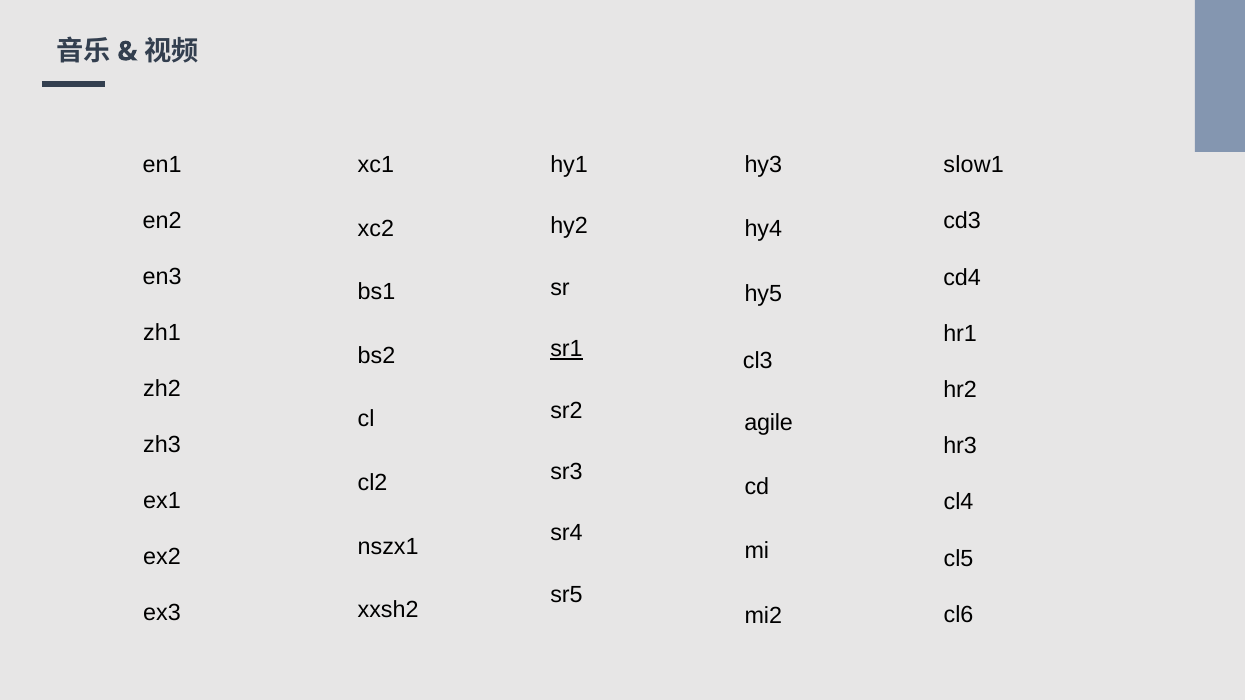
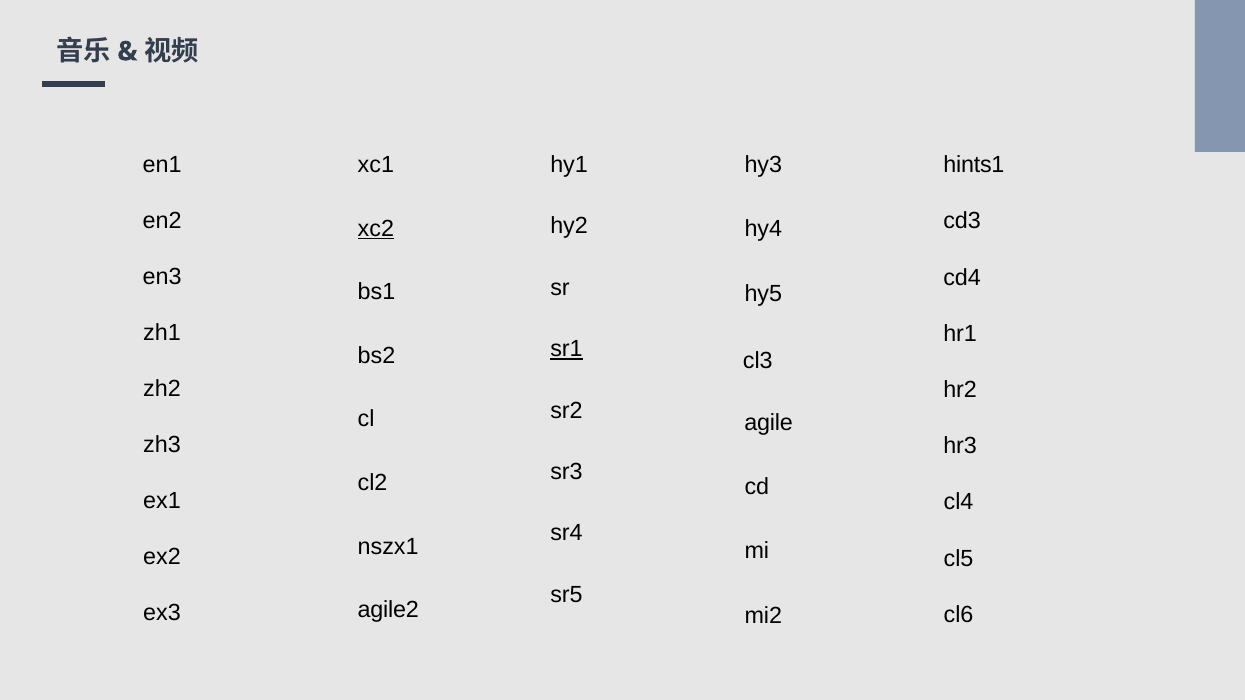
slow1: slow1 -> hints1
xc2 underline: none -> present
xxsh2: xxsh2 -> agile2
